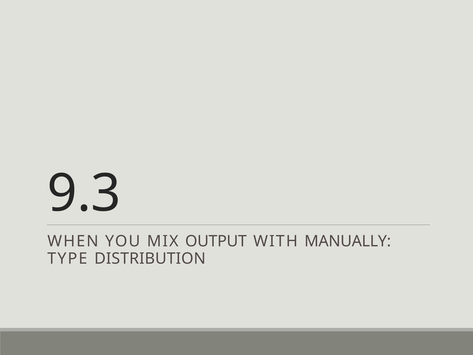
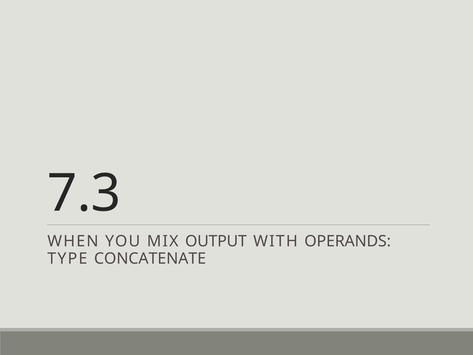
9.3: 9.3 -> 7.3
MANUALLY: MANUALLY -> OPERANDS
DISTRIBUTION: DISTRIBUTION -> CONCATENATE
